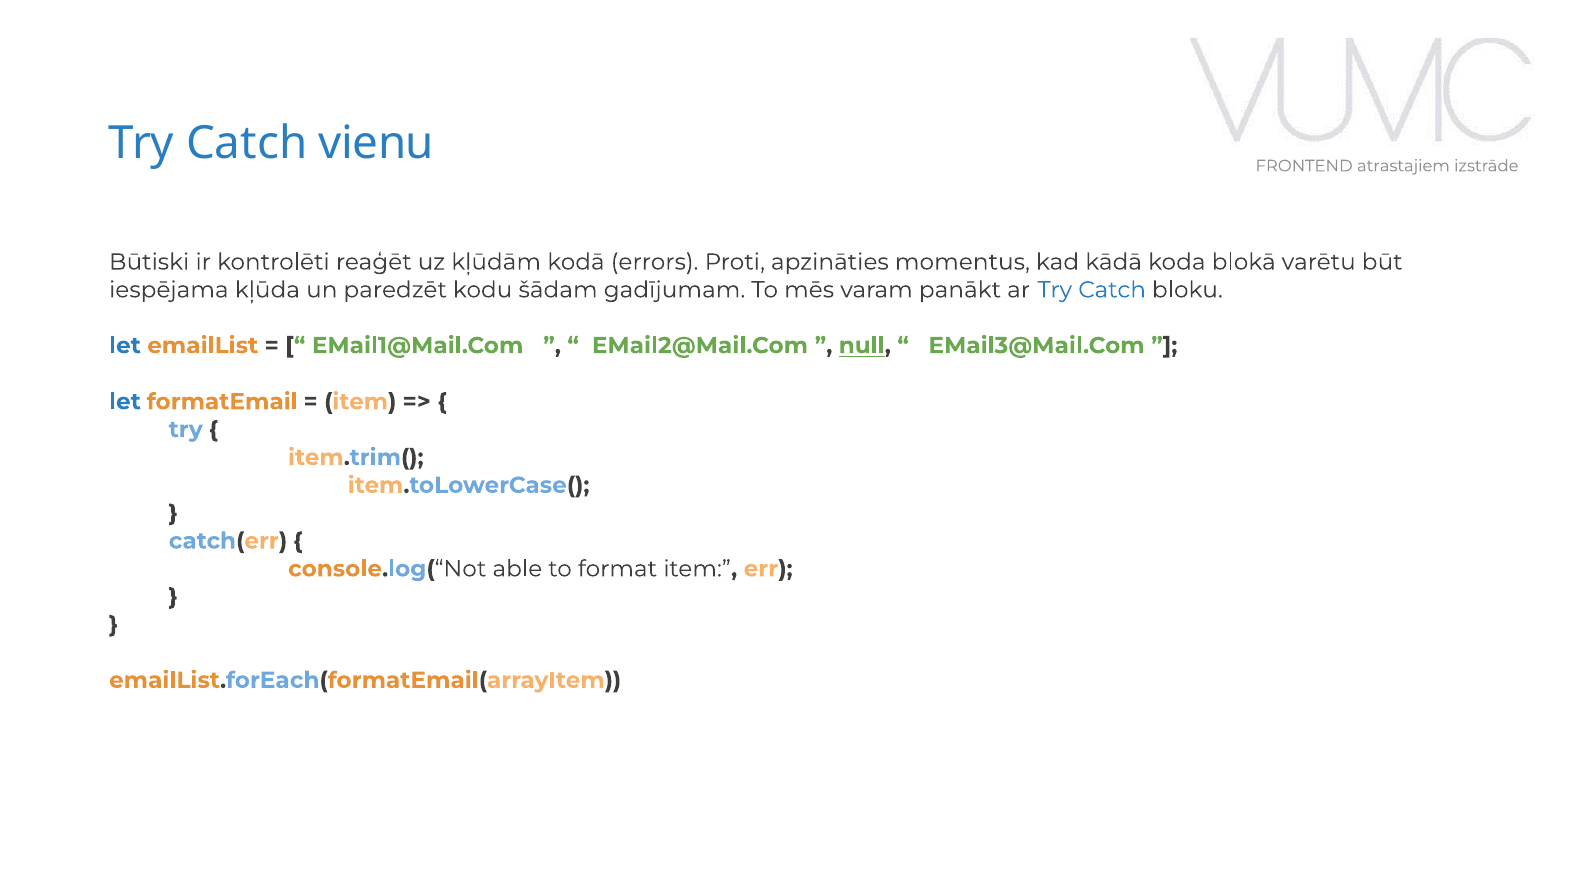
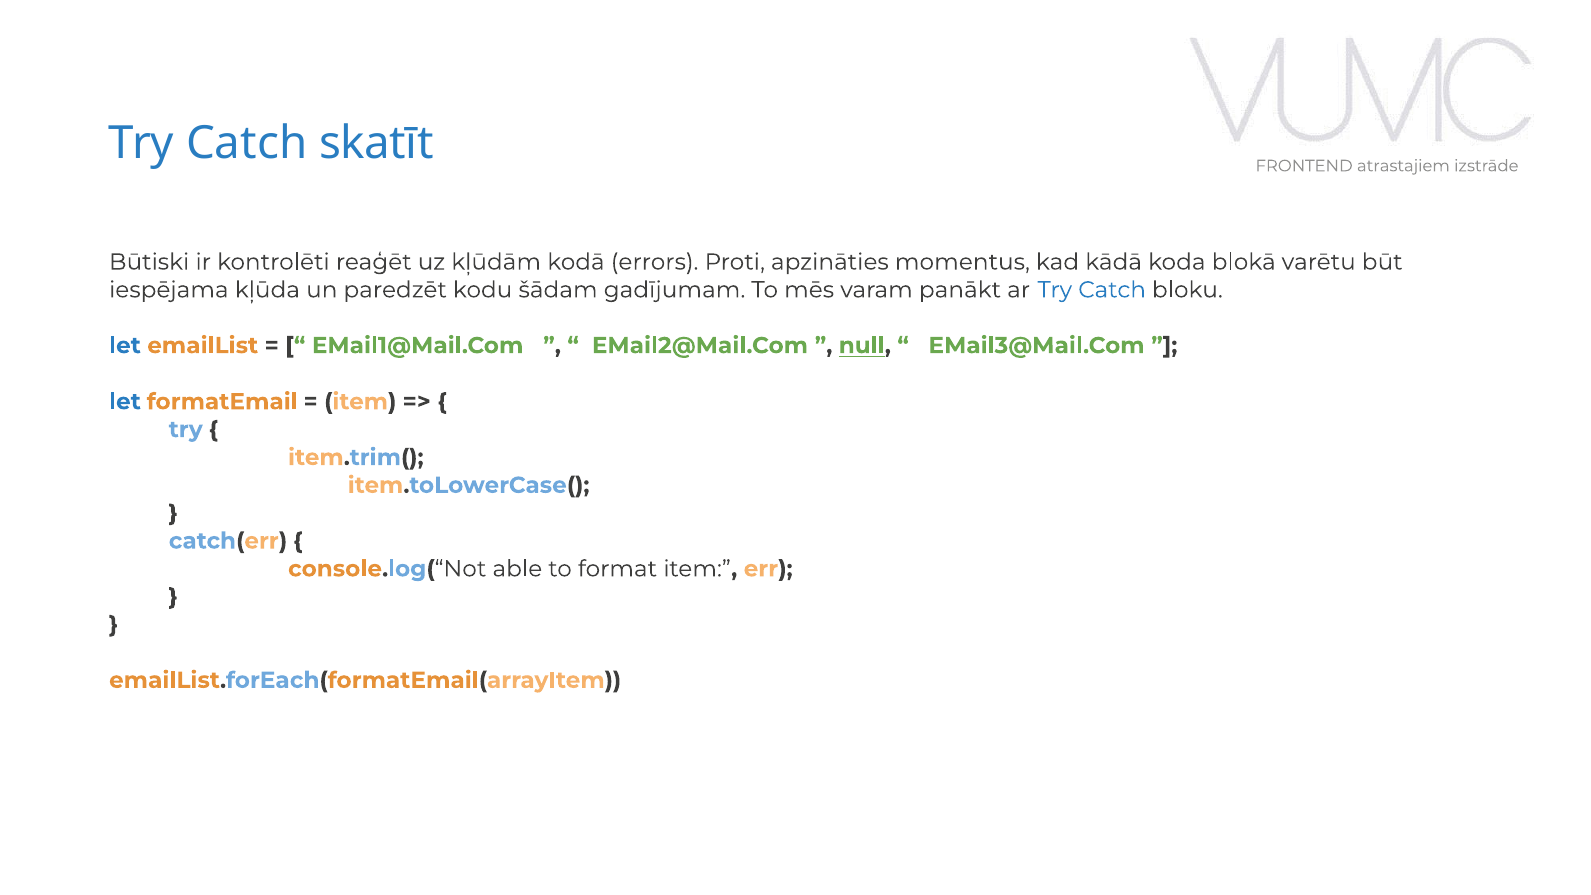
vienu: vienu -> skatīt
